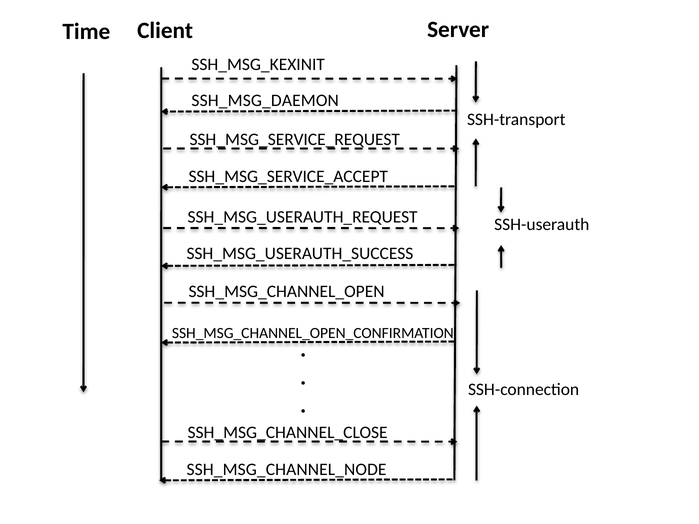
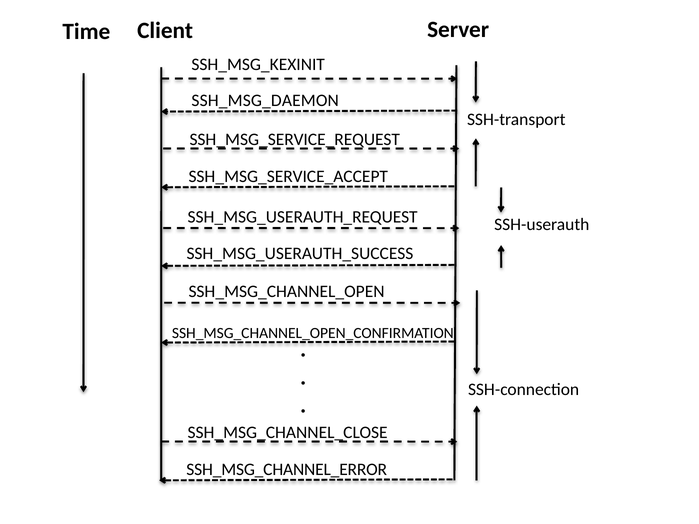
SSH_MSG_CHANNEL_NODE: SSH_MSG_CHANNEL_NODE -> SSH_MSG_CHANNEL_ERROR
